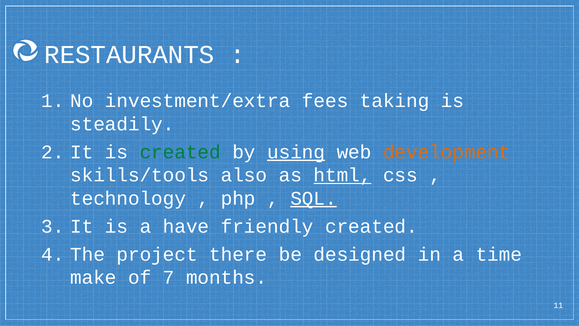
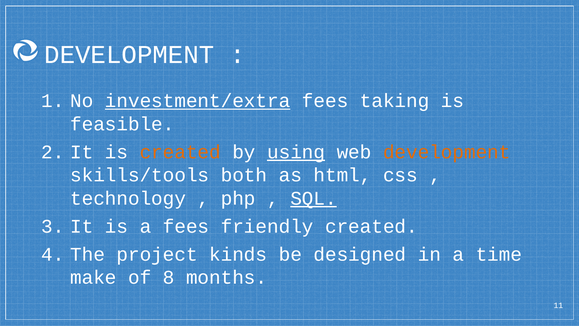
RESTAURANTS at (129, 54): RESTAURANTS -> DEVELOPMENT
investment/extra underline: none -> present
steadily: steadily -> feasible
created at (180, 152) colour: green -> orange
also: also -> both
html underline: present -> none
a have: have -> fees
there: there -> kinds
7: 7 -> 8
